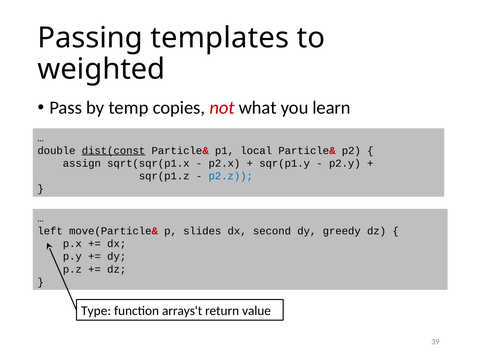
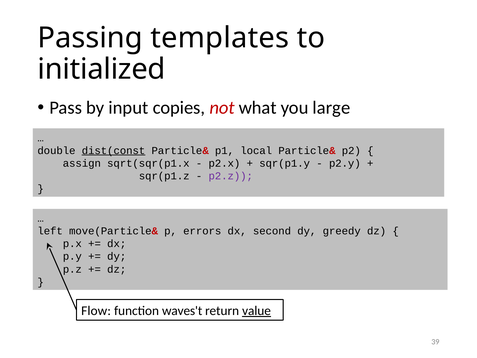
weighted: weighted -> initialized
temp: temp -> input
learn: learn -> large
p2.z colour: blue -> purple
slides: slides -> errors
Type: Type -> Flow
arrays't: arrays't -> waves't
value underline: none -> present
